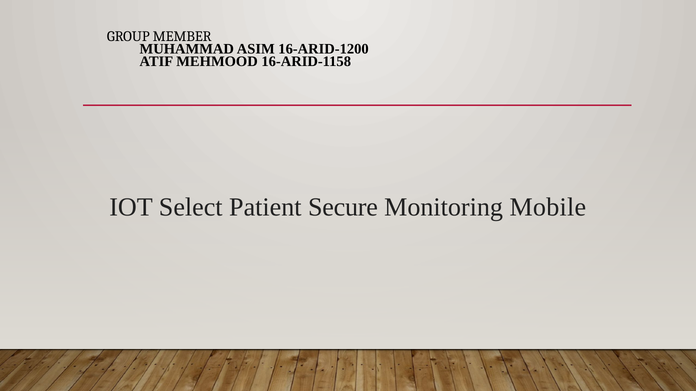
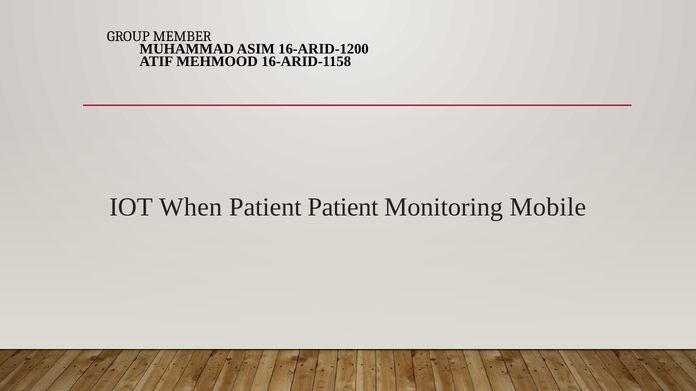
Select: Select -> When
Patient Secure: Secure -> Patient
